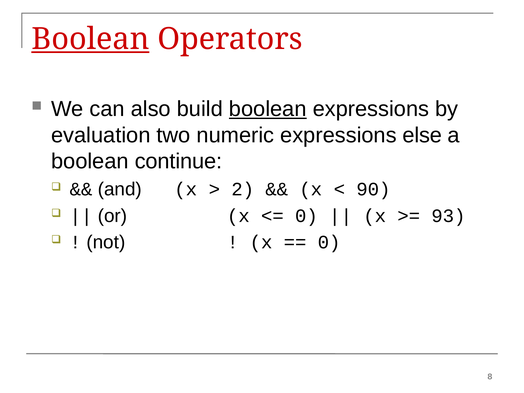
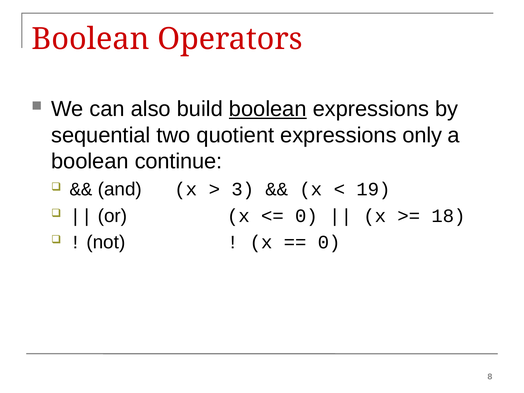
Boolean at (90, 39) underline: present -> none
evaluation: evaluation -> sequential
numeric: numeric -> quotient
else: else -> only
2: 2 -> 3
90: 90 -> 19
93: 93 -> 18
